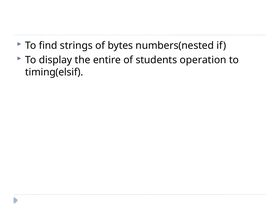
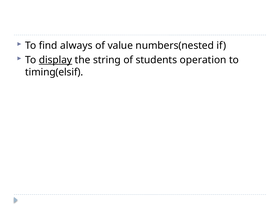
strings: strings -> always
bytes: bytes -> value
display underline: none -> present
entire: entire -> string
